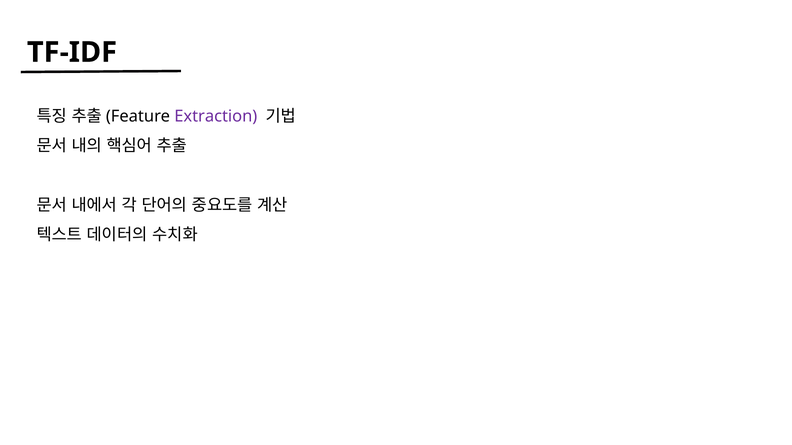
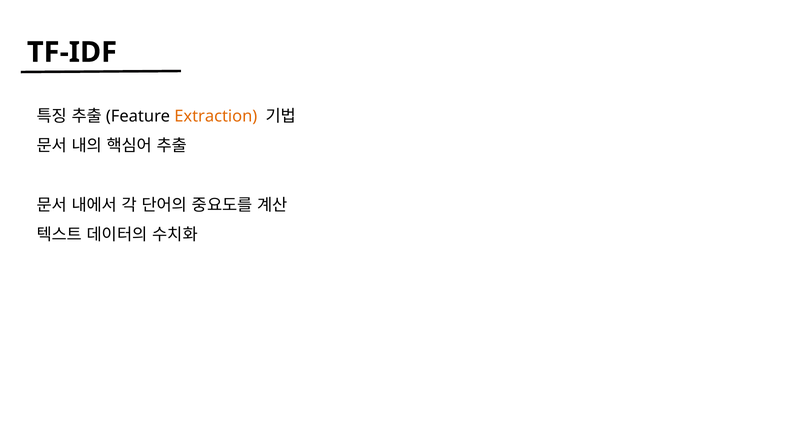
Extraction colour: purple -> orange
